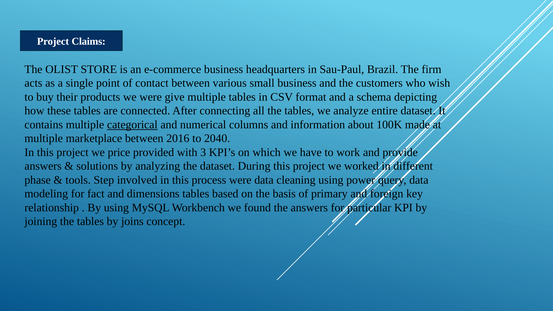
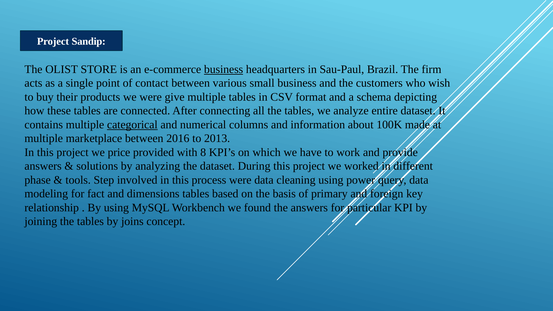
Claims: Claims -> Sandip
business at (224, 69) underline: none -> present
2040: 2040 -> 2013
3: 3 -> 8
